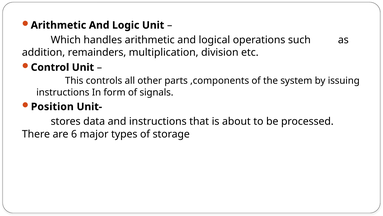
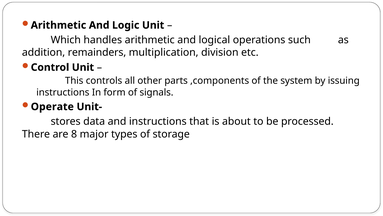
Position: Position -> Operate
6: 6 -> 8
